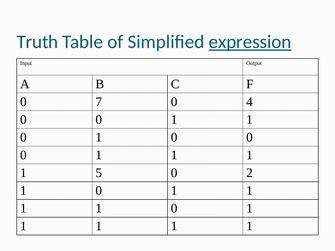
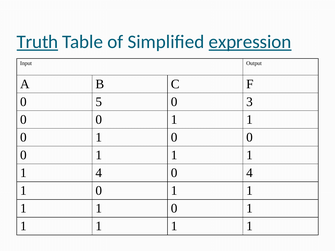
Truth underline: none -> present
7: 7 -> 5
4: 4 -> 3
1 5: 5 -> 4
0 2: 2 -> 4
